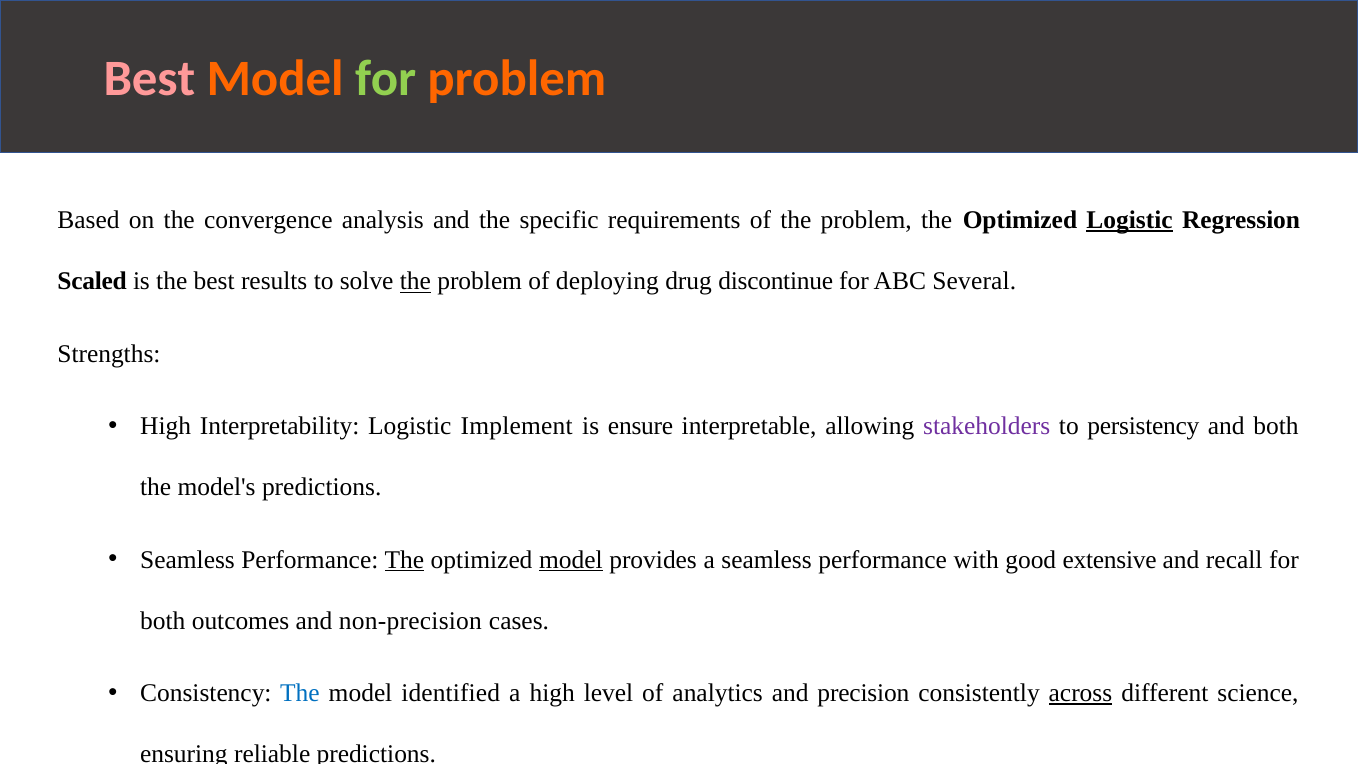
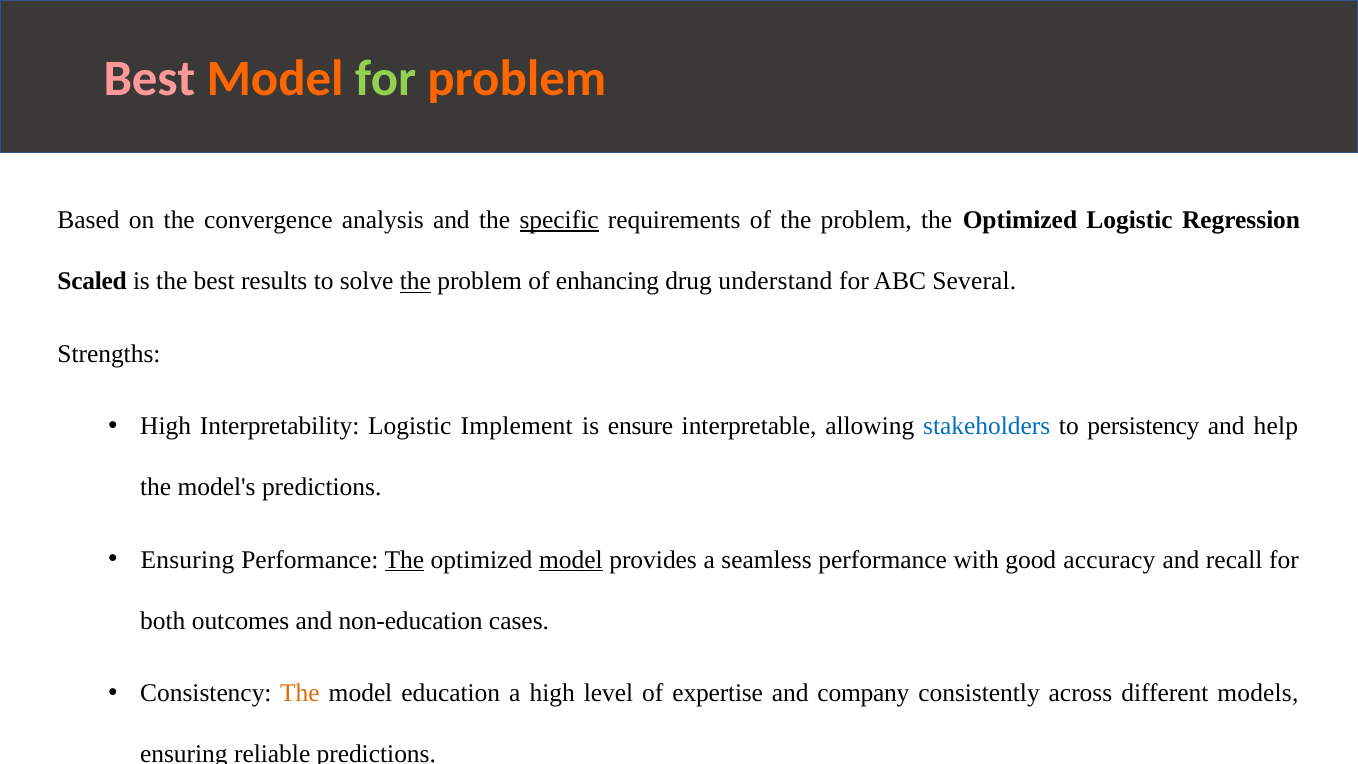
specific underline: none -> present
Logistic at (1130, 220) underline: present -> none
deploying: deploying -> enhancing
discontinue: discontinue -> understand
stakeholders colour: purple -> blue
and both: both -> help
Seamless at (188, 560): Seamless -> Ensuring
extensive: extensive -> accuracy
non-precision: non-precision -> non-education
The at (300, 693) colour: blue -> orange
identified: identified -> education
analytics: analytics -> expertise
precision: precision -> company
across underline: present -> none
science: science -> models
